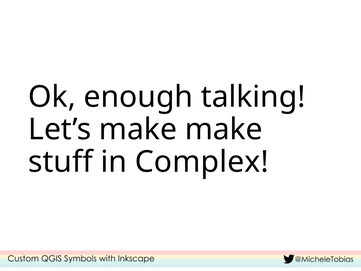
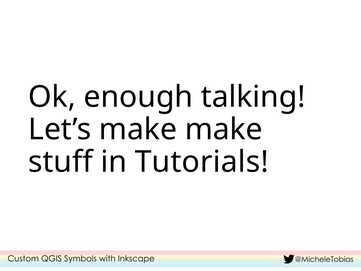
Complex: Complex -> Tutorials
